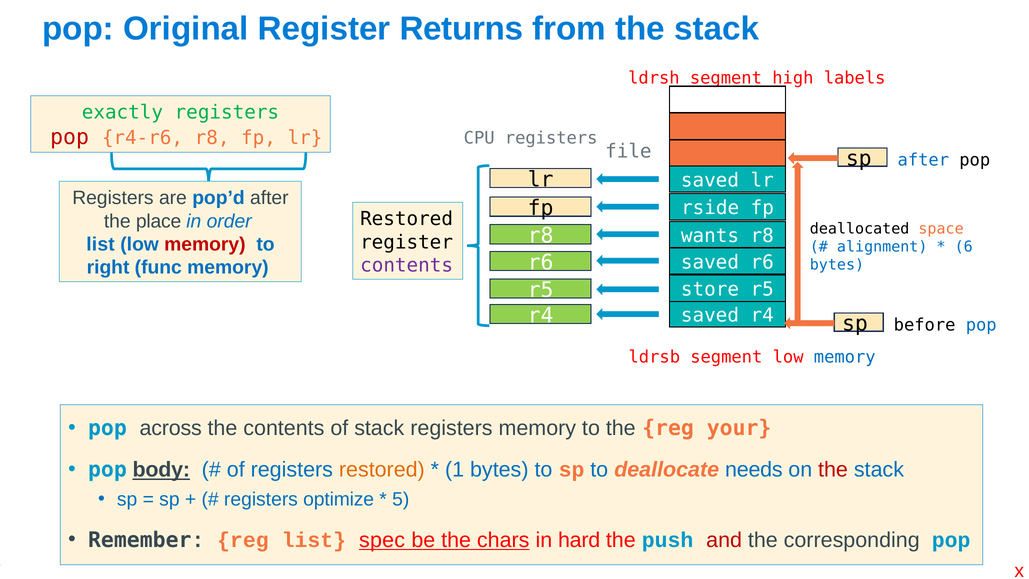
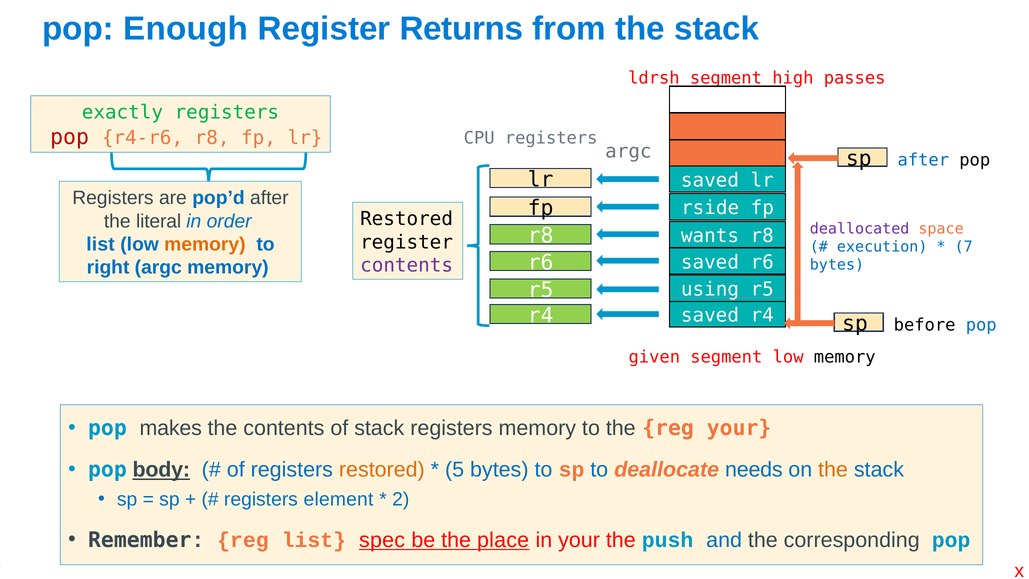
Original: Original -> Enough
labels: labels -> passes
file at (628, 152): file -> argc
place: place -> literal
deallocated colour: black -> purple
memory at (205, 244) colour: red -> orange
alignment: alignment -> execution
6 at (964, 247): 6 -> 7
right func: func -> argc
store: store -> using
ldrsb: ldrsb -> given
memory at (845, 357) colour: blue -> black
across: across -> makes
1: 1 -> 5
the at (833, 470) colour: red -> orange
optimize: optimize -> element
5: 5 -> 2
chars: chars -> place
in hard: hard -> your
and colour: red -> blue
